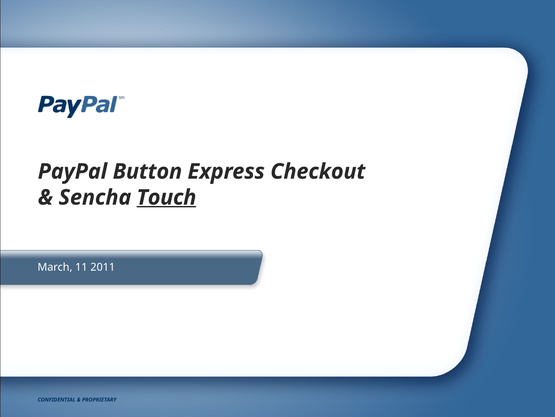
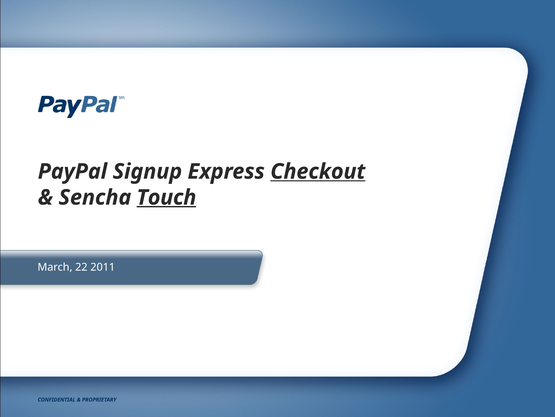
Button: Button -> Signup
Checkout underline: none -> present
11: 11 -> 22
